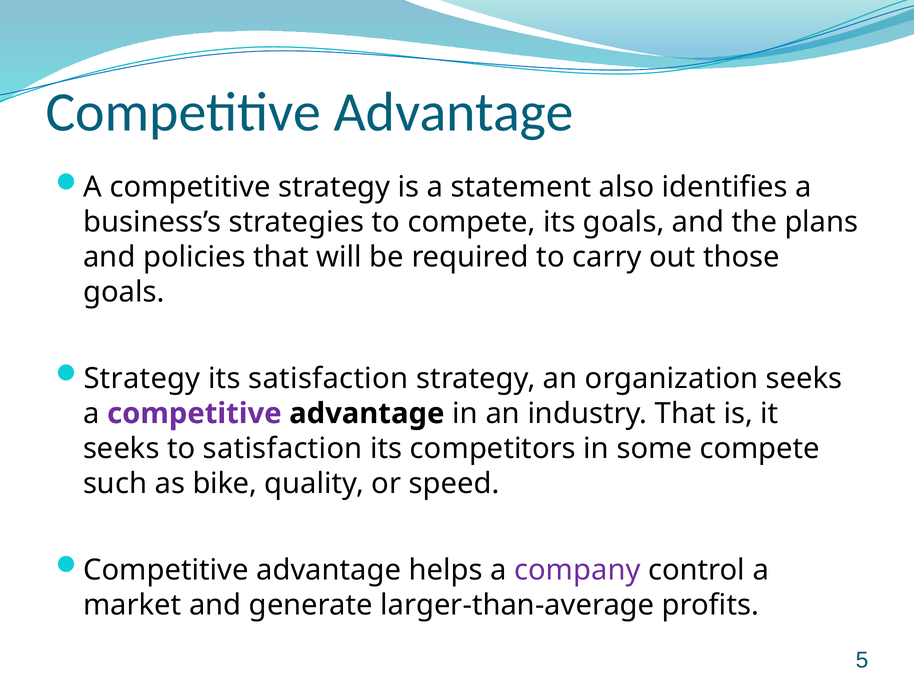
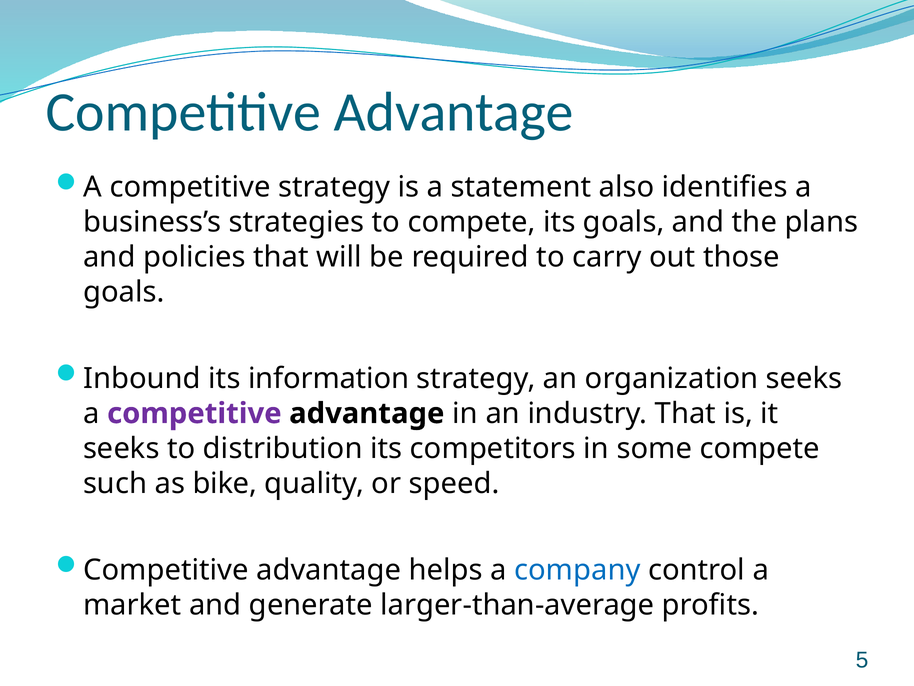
Strategy at (142, 378): Strategy -> Inbound
its satisfaction: satisfaction -> information
to satisfaction: satisfaction -> distribution
company colour: purple -> blue
